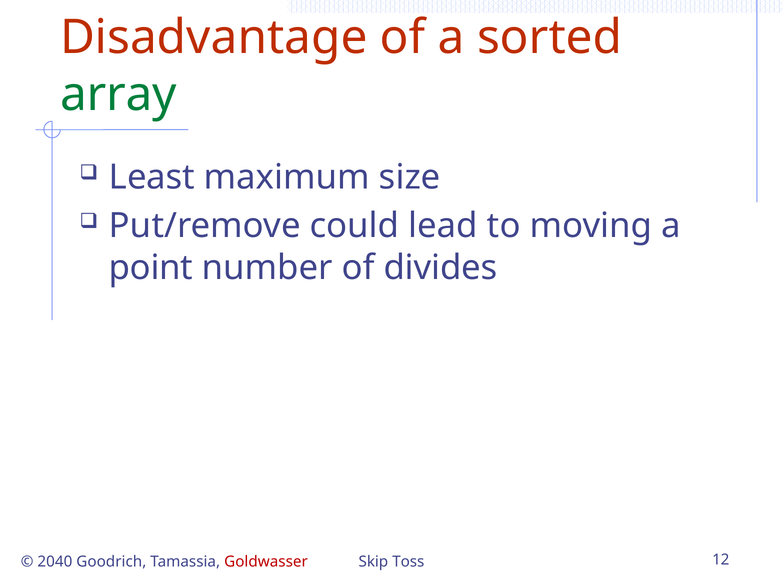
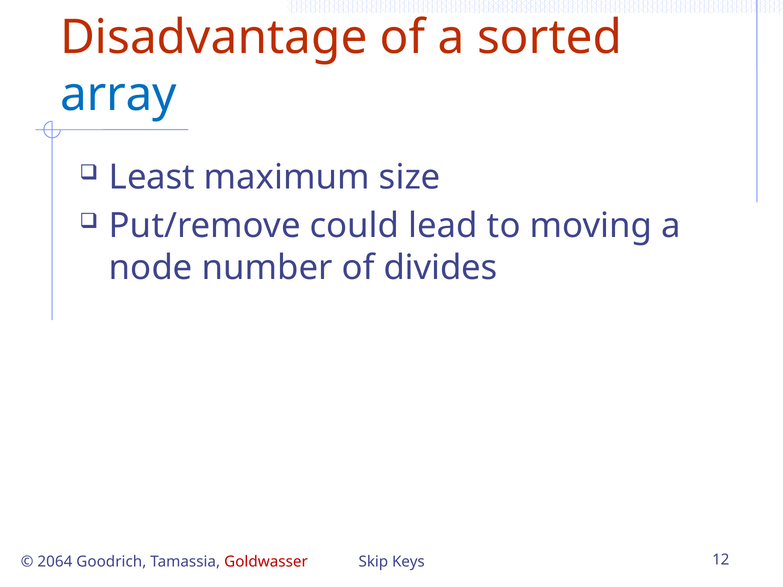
array colour: green -> blue
point: point -> node
2040: 2040 -> 2064
Toss: Toss -> Keys
